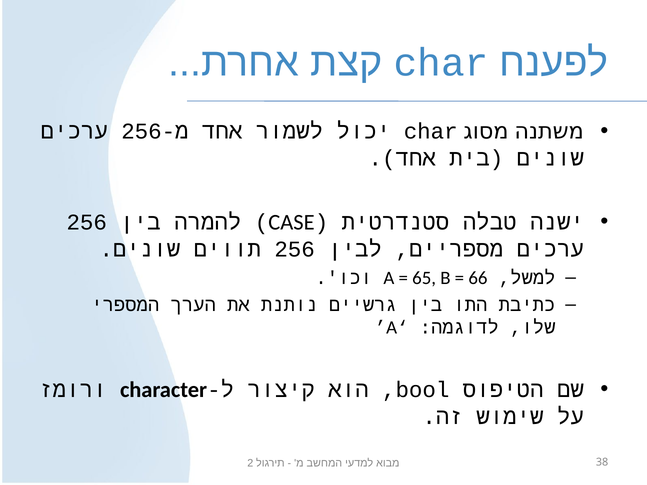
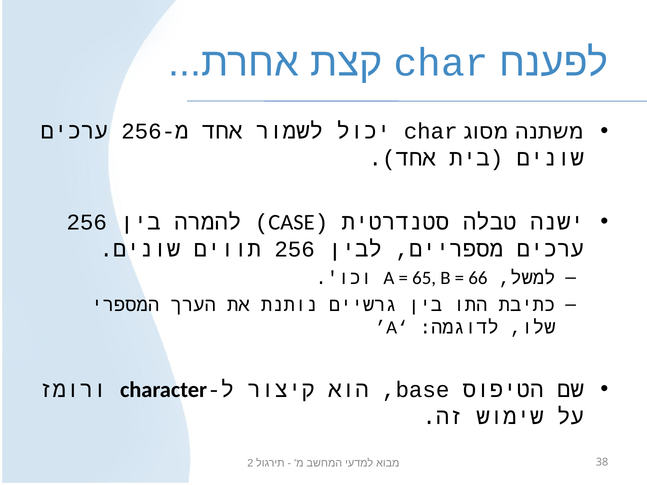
bool: bool -> base
